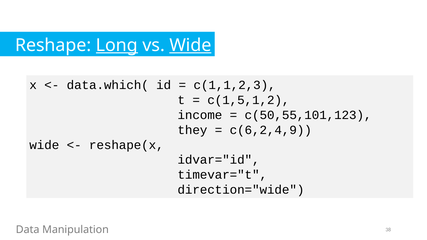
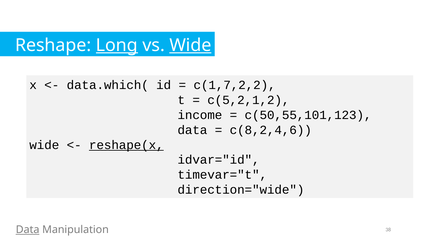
c(1,1,2,3: c(1,1,2,3 -> c(1,7,2,2
c(1,5,1,2: c(1,5,1,2 -> c(5,2,1,2
they at (192, 130): they -> data
c(6,2,4,9: c(6,2,4,9 -> c(8,2,4,6
reshape(x underline: none -> present
Data at (28, 230) underline: none -> present
